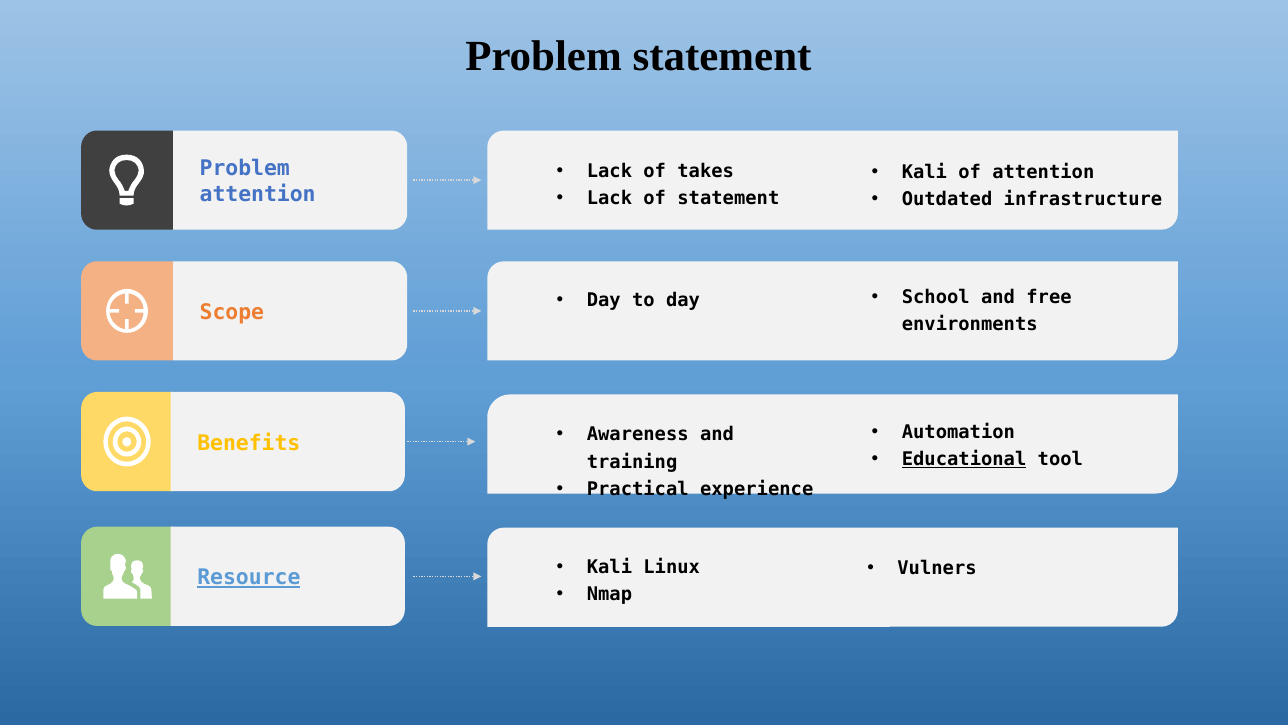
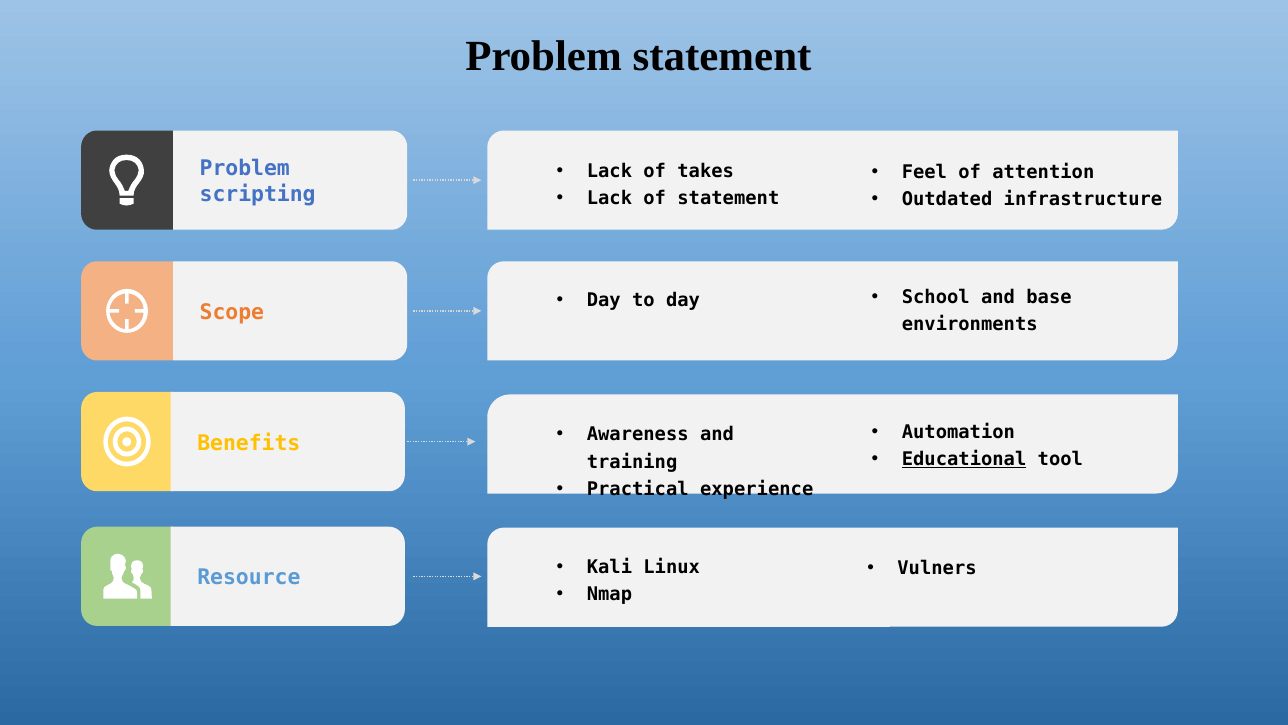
Kali at (924, 172): Kali -> Feel
attention at (258, 194): attention -> scripting
free: free -> base
Resource underline: present -> none
